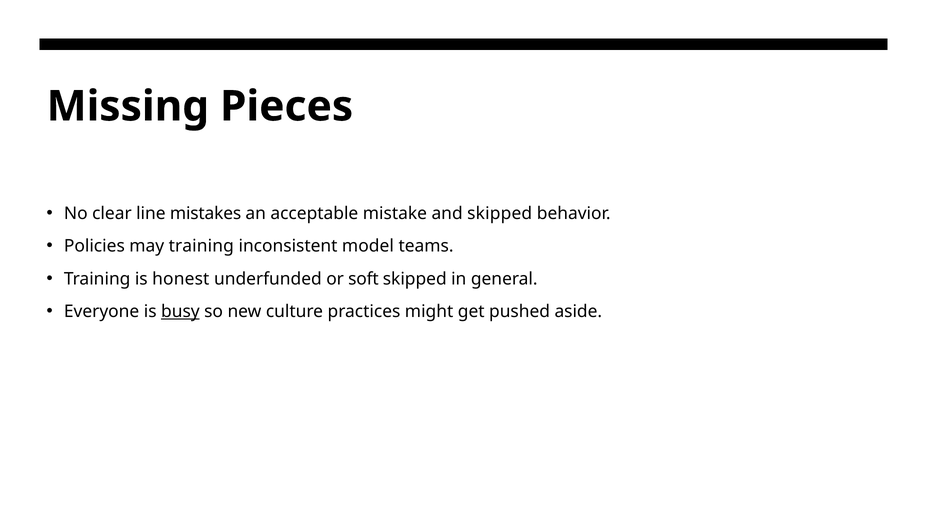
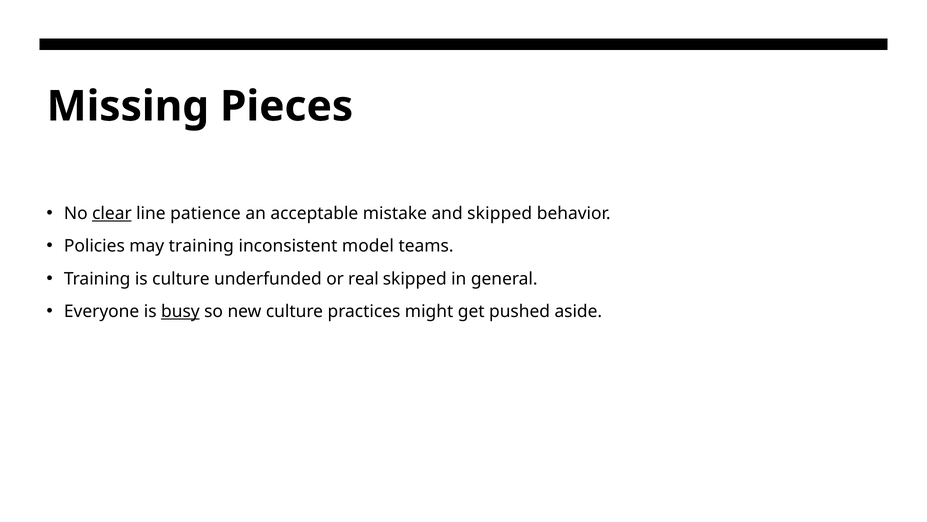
clear underline: none -> present
mistakes: mistakes -> patience
is honest: honest -> culture
soft: soft -> real
